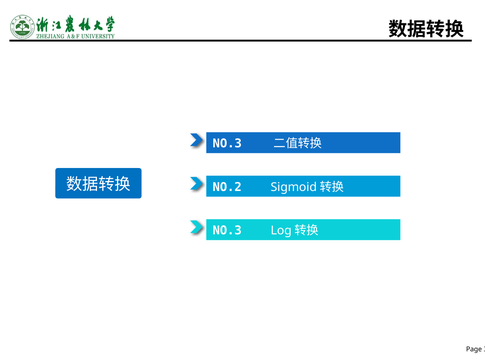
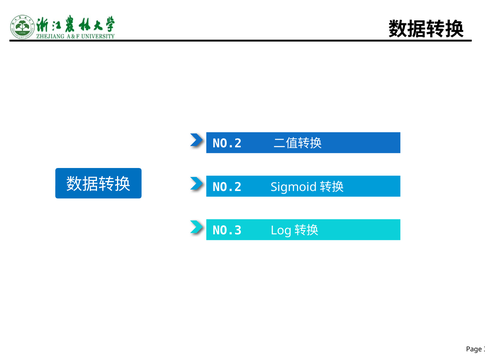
NO.3 at (227, 143): NO.3 -> NO.2
